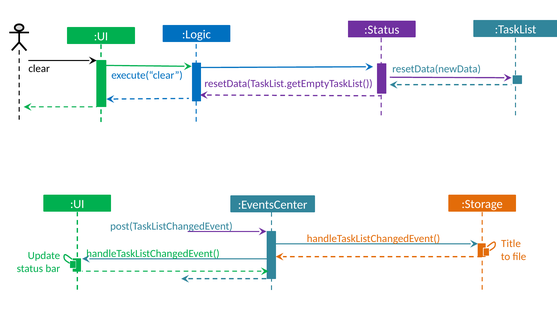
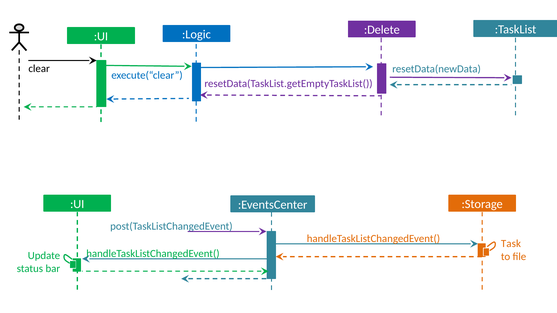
:Status: :Status -> :Delete
Title: Title -> Task
